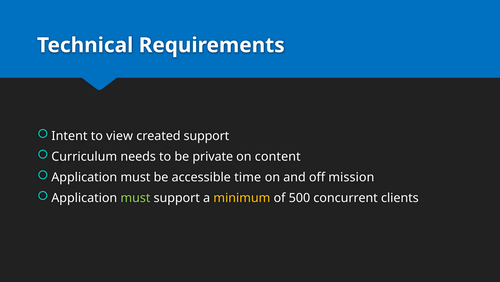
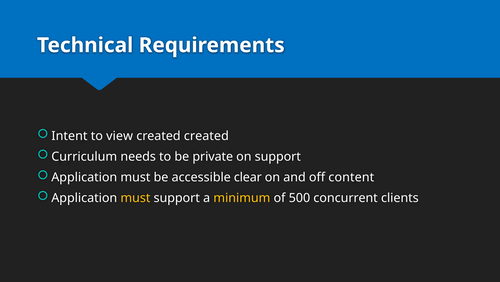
created support: support -> created
on content: content -> support
time: time -> clear
mission: mission -> content
must at (135, 198) colour: light green -> yellow
